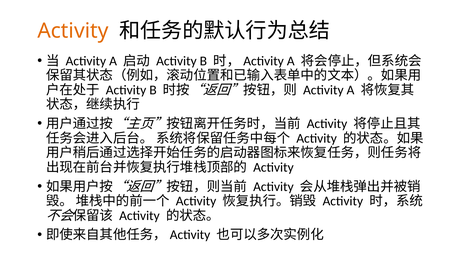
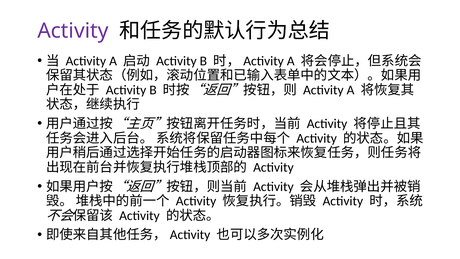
Activity at (73, 31) colour: orange -> purple
